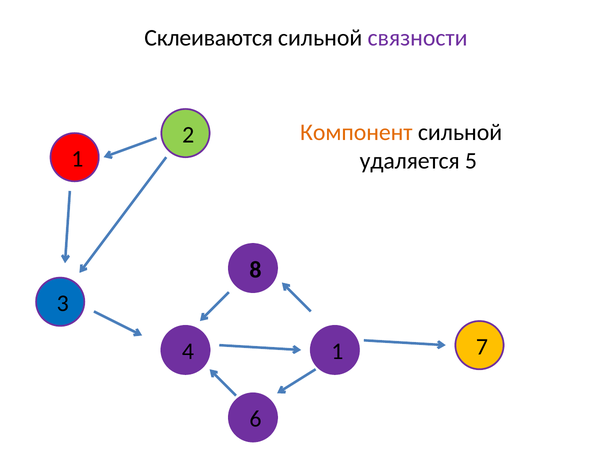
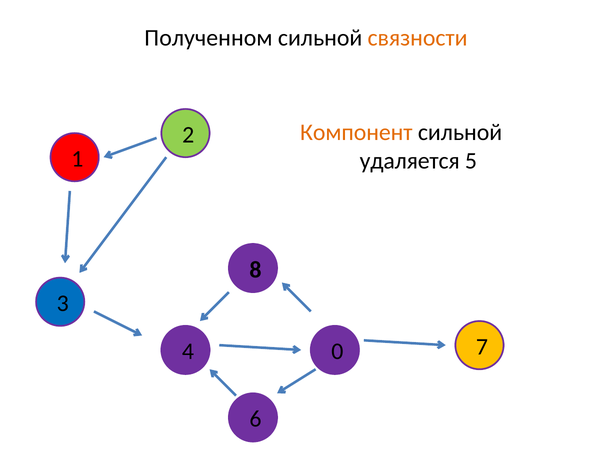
Склеиваются: Склеиваются -> Полученном
связности colour: purple -> orange
4 1: 1 -> 0
